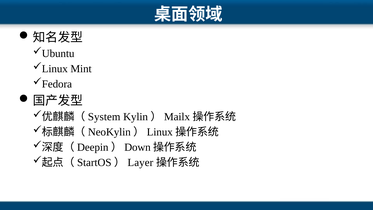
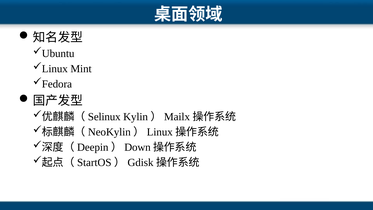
System: System -> Selinux
Layer: Layer -> Gdisk
